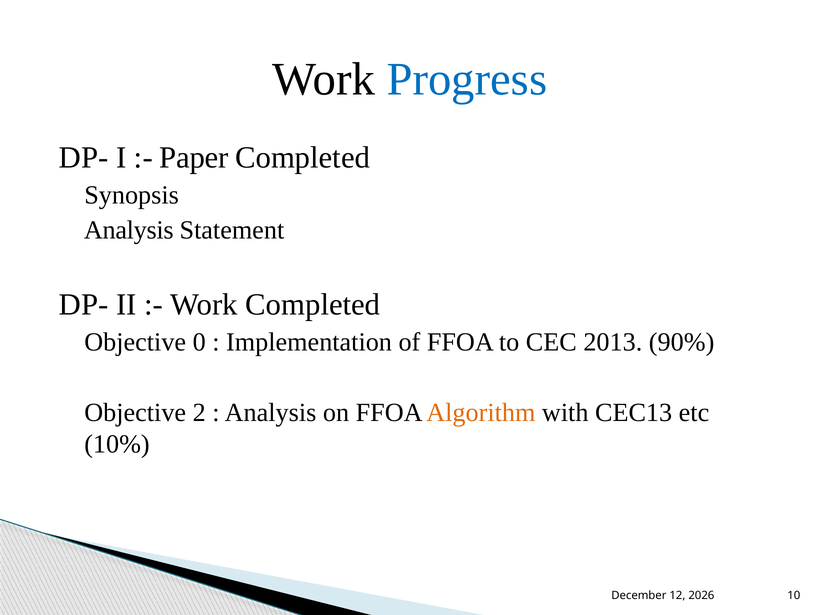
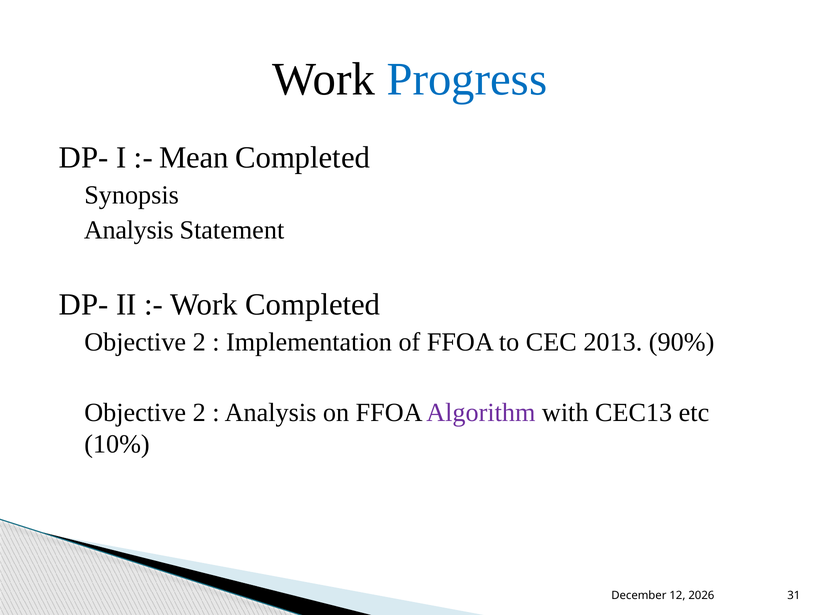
Paper: Paper -> Mean
0 at (199, 342): 0 -> 2
Algorithm colour: orange -> purple
10: 10 -> 31
